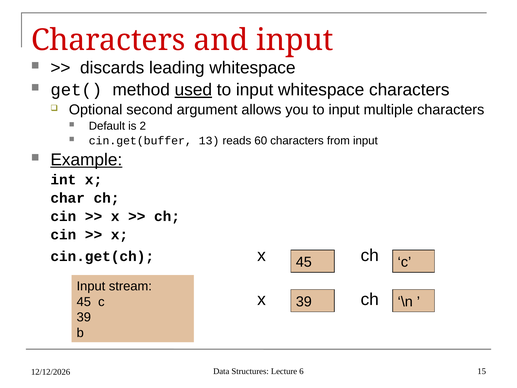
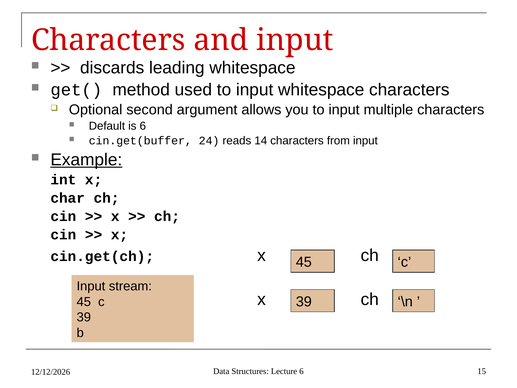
used underline: present -> none
is 2: 2 -> 6
13: 13 -> 24
60: 60 -> 14
